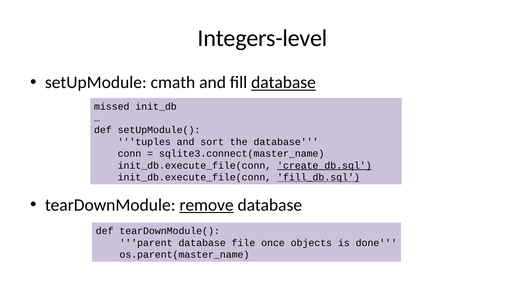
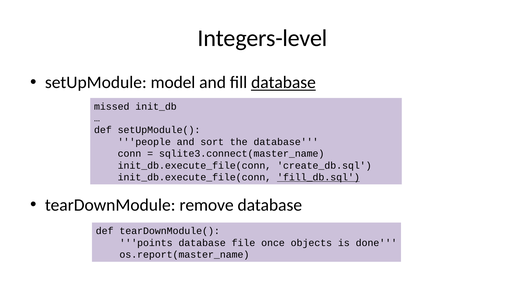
cmath: cmath -> model
tuples: tuples -> people
create_db.sql underline: present -> none
remove underline: present -> none
parent: parent -> points
os.parent(master_name: os.parent(master_name -> os.report(master_name
